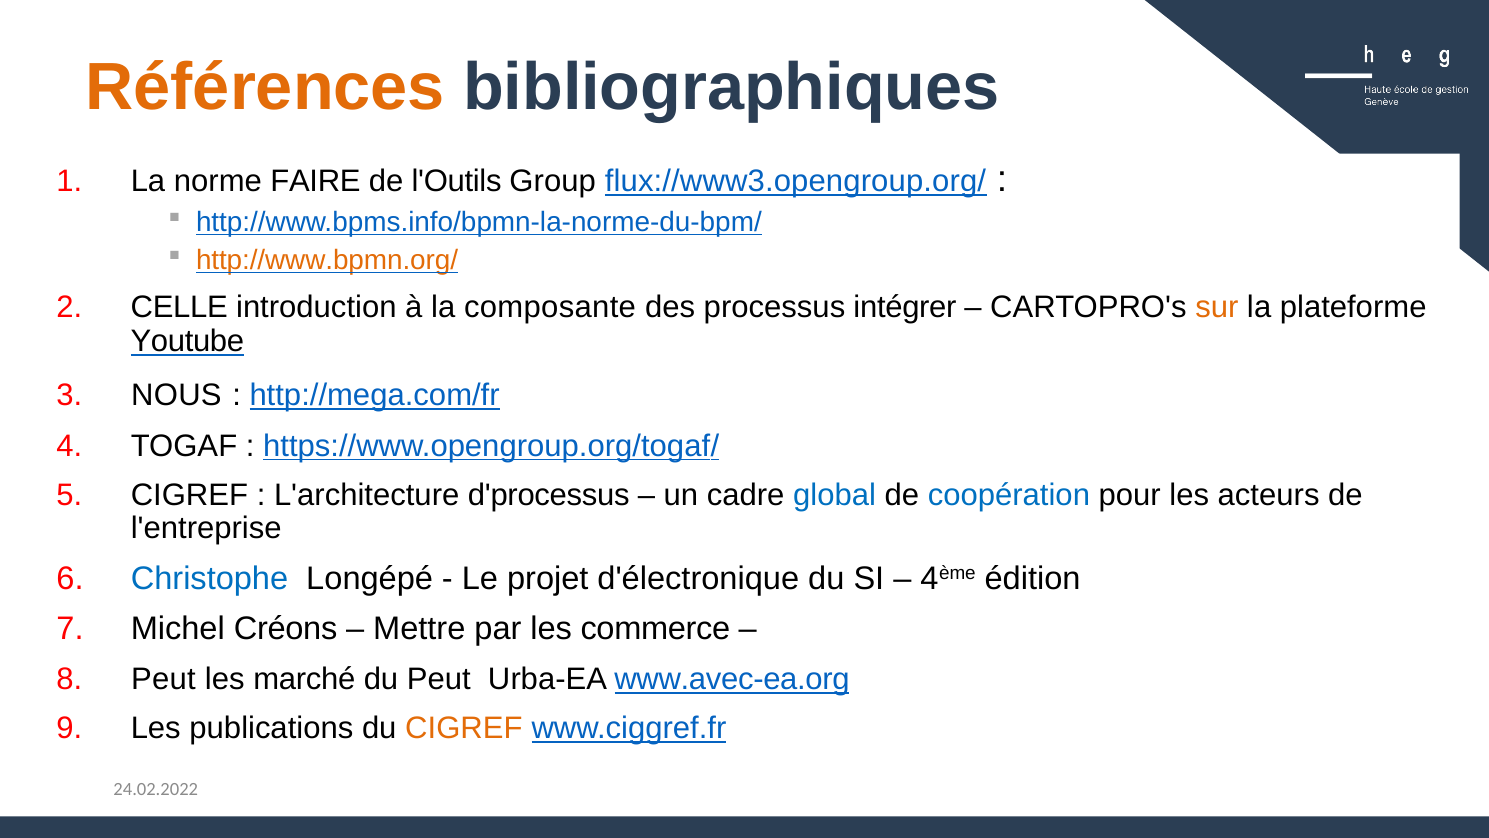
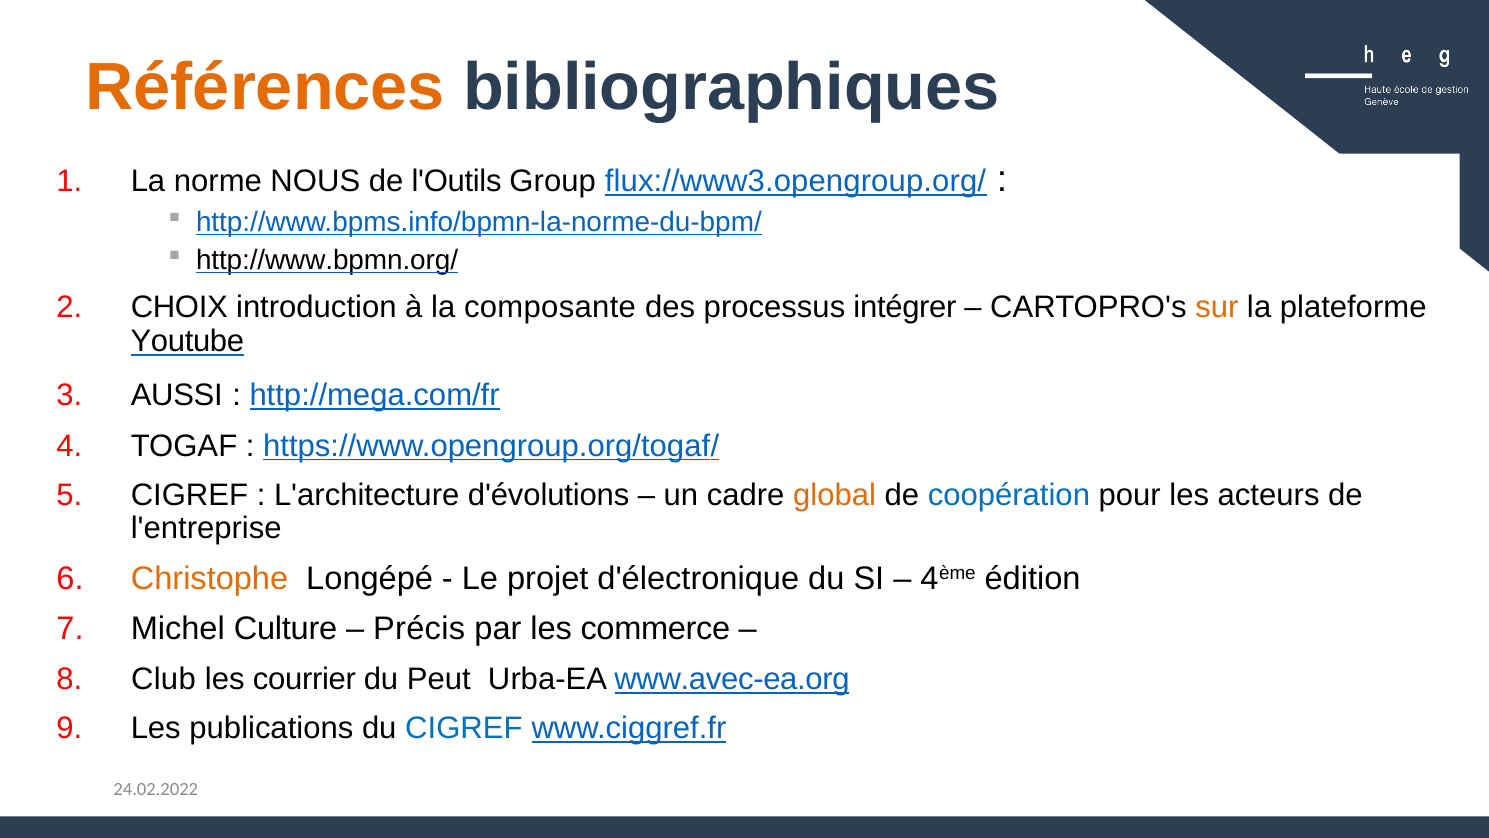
FAIRE: FAIRE -> NOUS
http://www.bpmn.org/ colour: orange -> black
CELLE: CELLE -> CHOIX
NOUS: NOUS -> AUSSI
d'processus: d'processus -> d'évolutions
global colour: blue -> orange
Christophe colour: blue -> orange
Créons: Créons -> Culture
Mettre: Mettre -> Précis
Peut at (163, 679): Peut -> Club
marché: marché -> courrier
CIGREF at (464, 728) colour: orange -> blue
